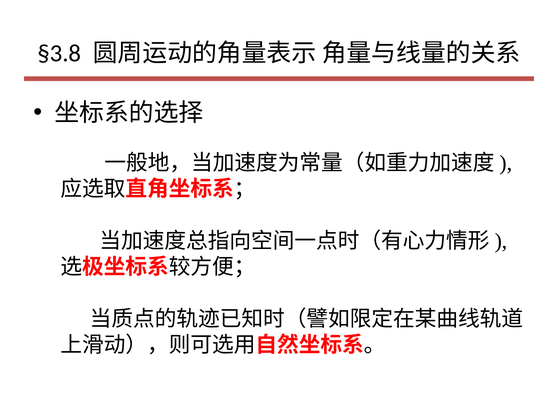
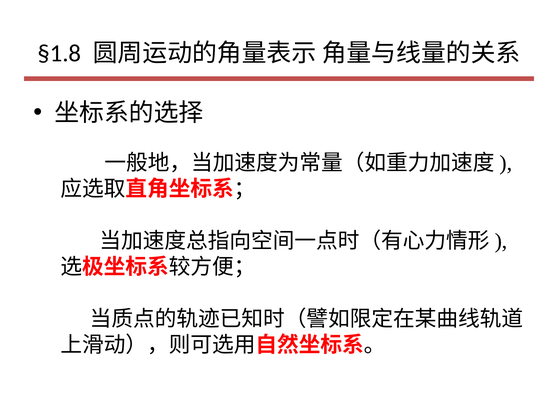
§3.8: §3.8 -> §1.8
